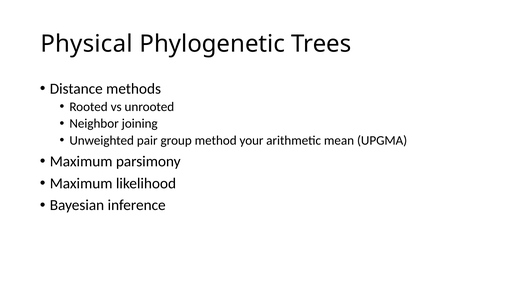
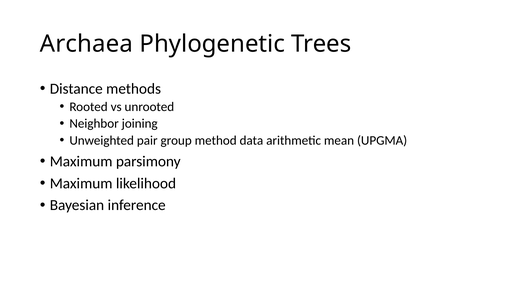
Physical: Physical -> Archaea
your: your -> data
